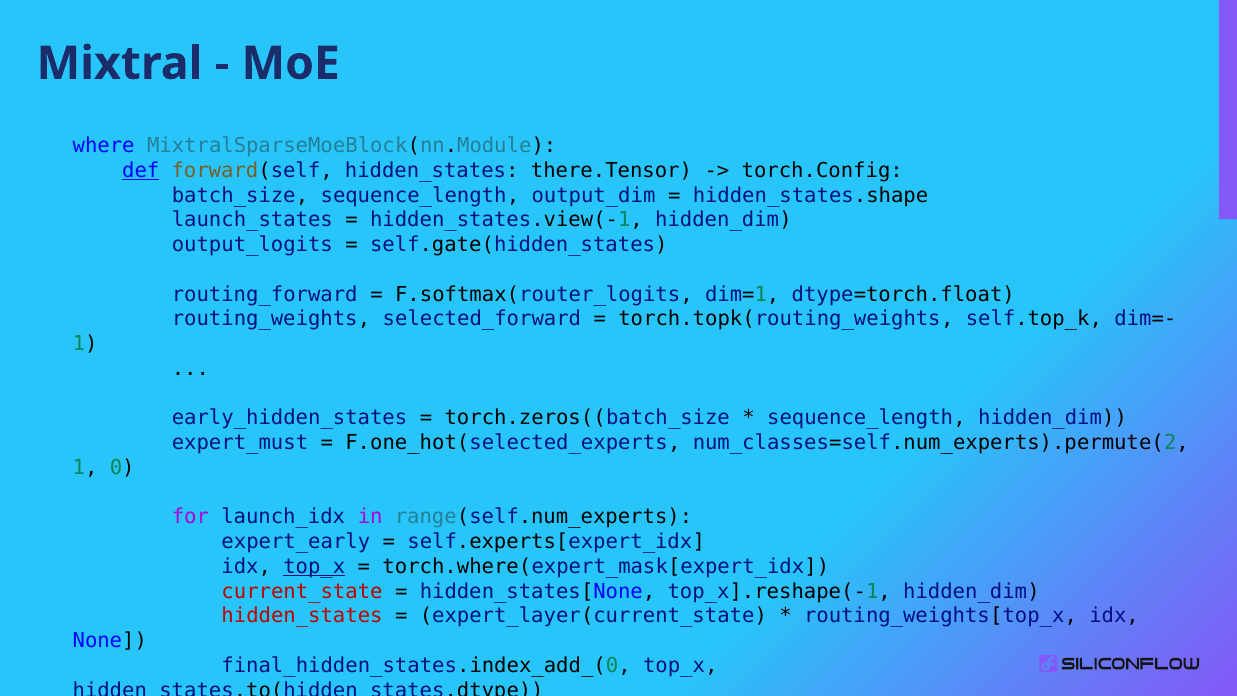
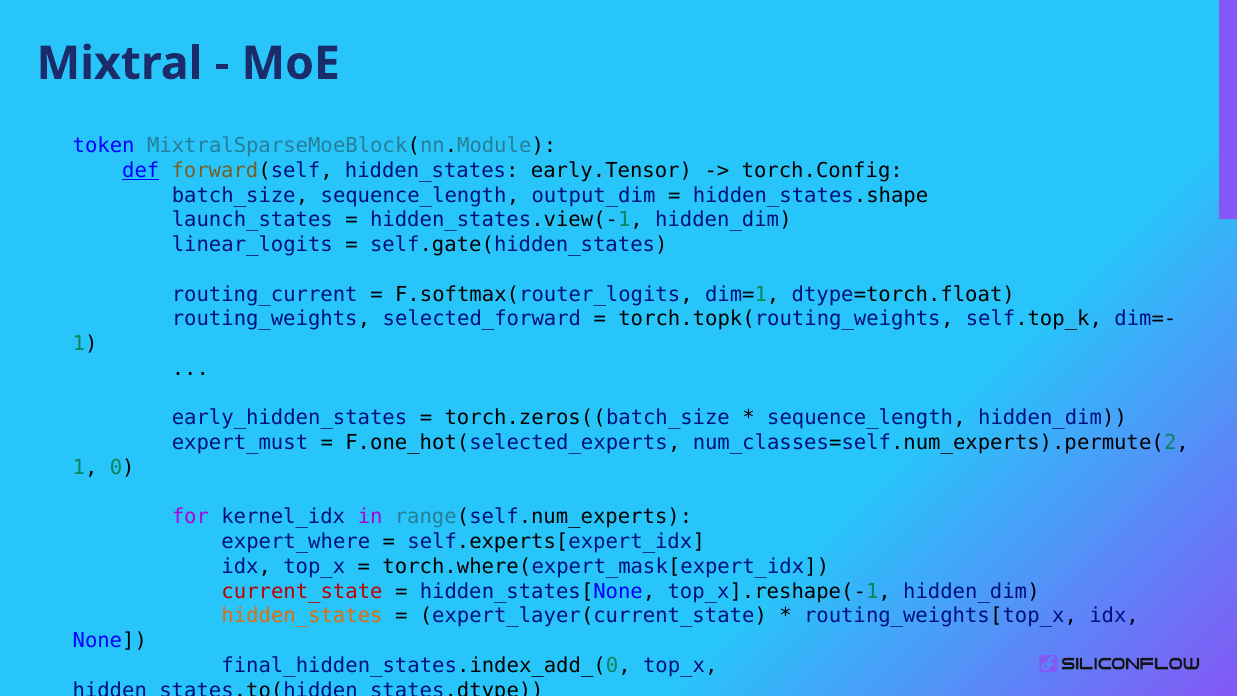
where: where -> token
there.Tensor: there.Tensor -> early.Tensor
output_logits: output_logits -> linear_logits
routing_forward: routing_forward -> routing_current
launch_idx: launch_idx -> kernel_idx
expert_early: expert_early -> expert_where
top_x at (314, 567) underline: present -> none
hidden_states at (302, 616) colour: red -> orange
